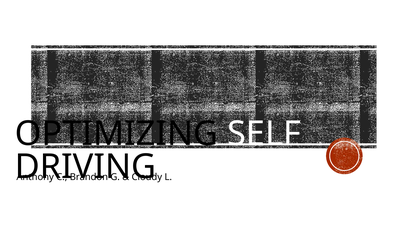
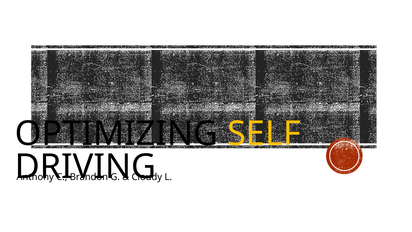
SELF colour: white -> yellow
